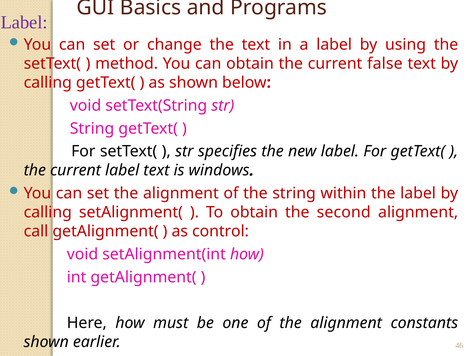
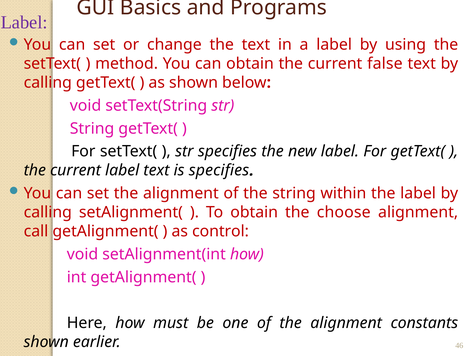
is windows: windows -> specifies
second: second -> choose
